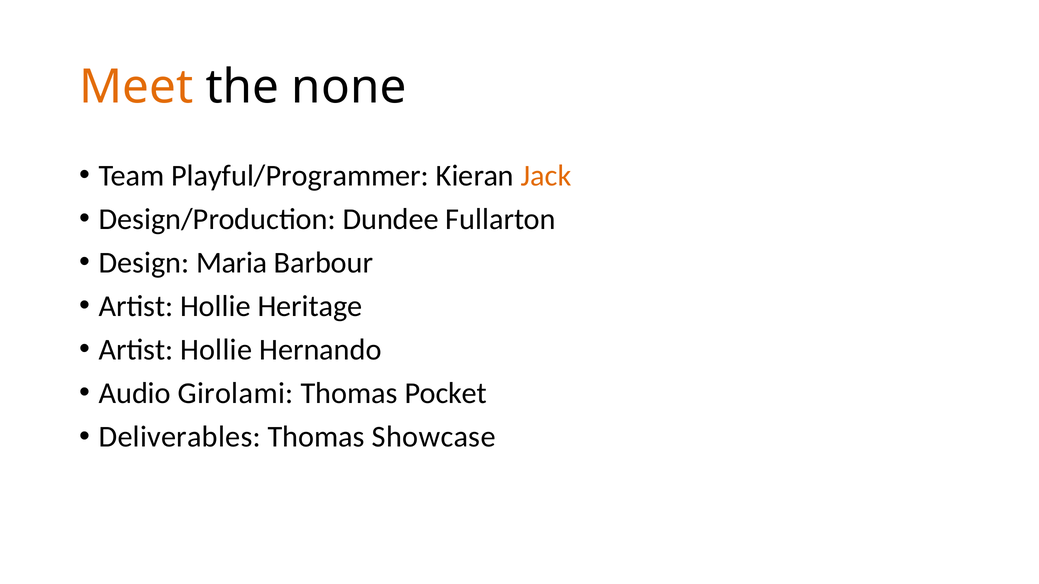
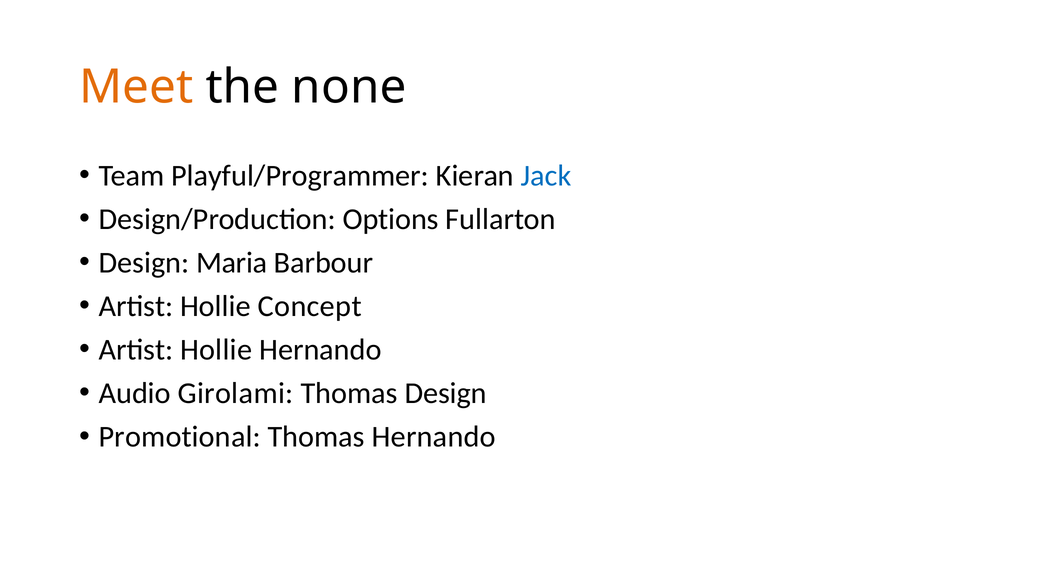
Jack colour: orange -> blue
Dundee: Dundee -> Options
Heritage: Heritage -> Concept
Thomas Pocket: Pocket -> Design
Deliverables: Deliverables -> Promotional
Thomas Showcase: Showcase -> Hernando
